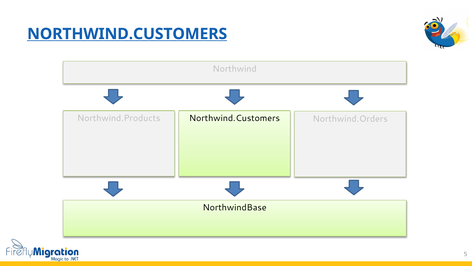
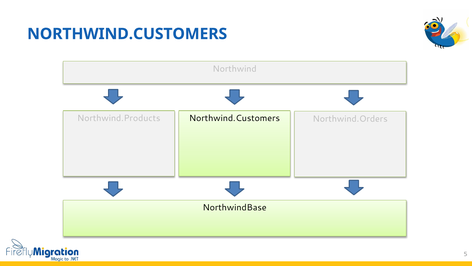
NORTHWIND.CUSTOMERS at (127, 34) underline: present -> none
